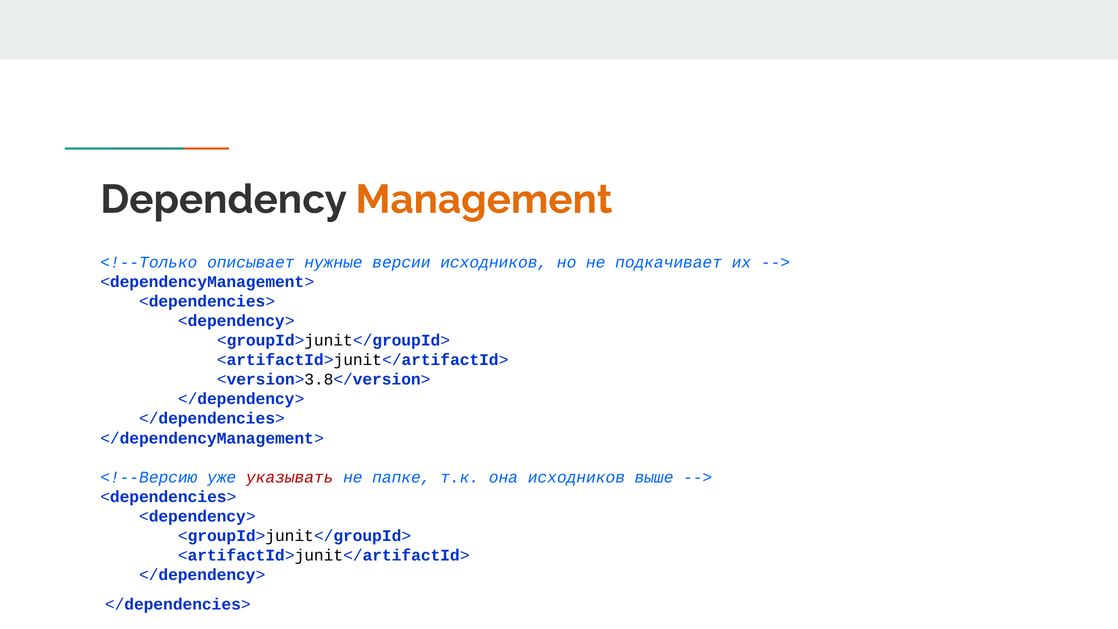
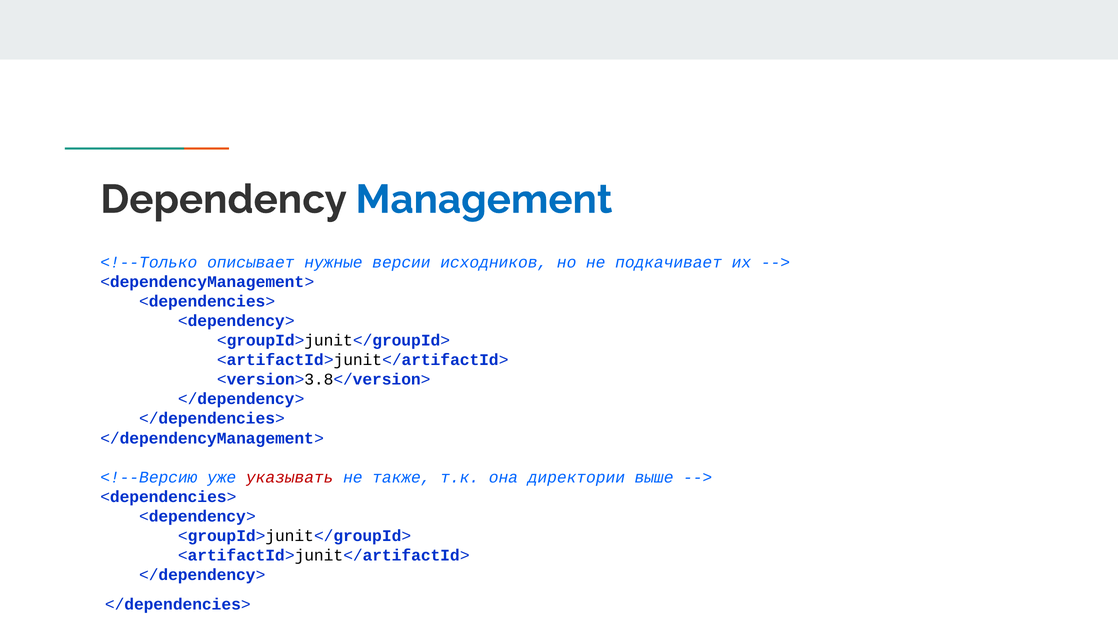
Management colour: orange -> blue
папке: папке -> также
она исходников: исходников -> директории
